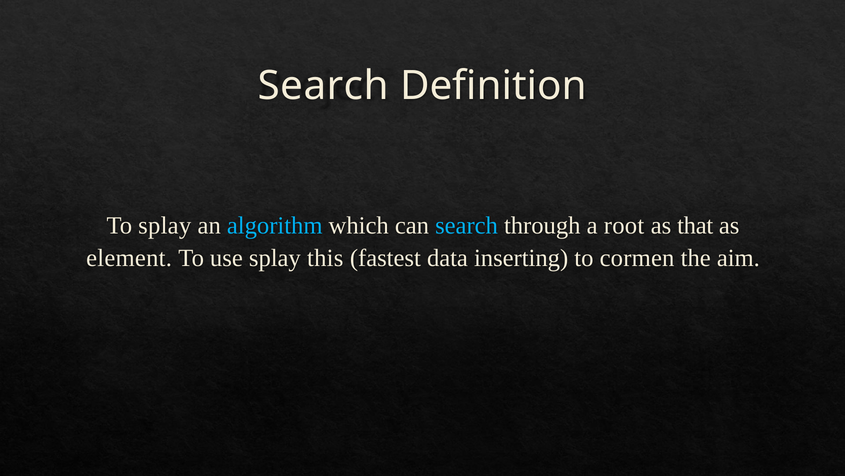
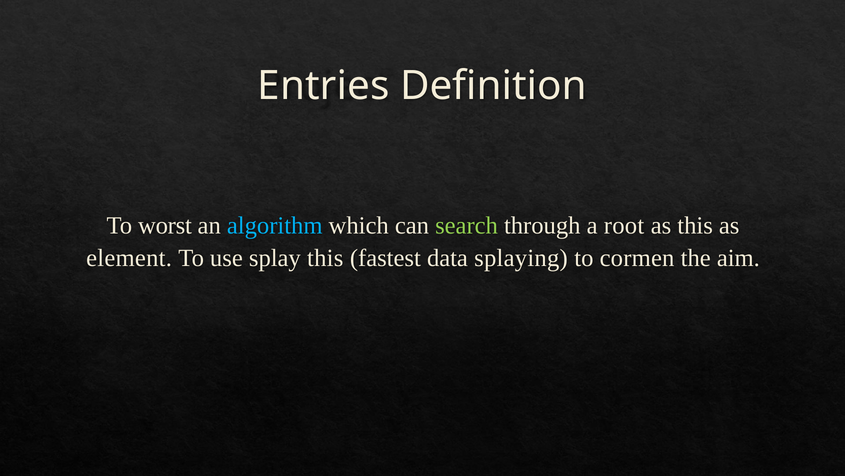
Search at (323, 86): Search -> Entries
To splay: splay -> worst
search at (467, 225) colour: light blue -> light green
as that: that -> this
inserting: inserting -> splaying
